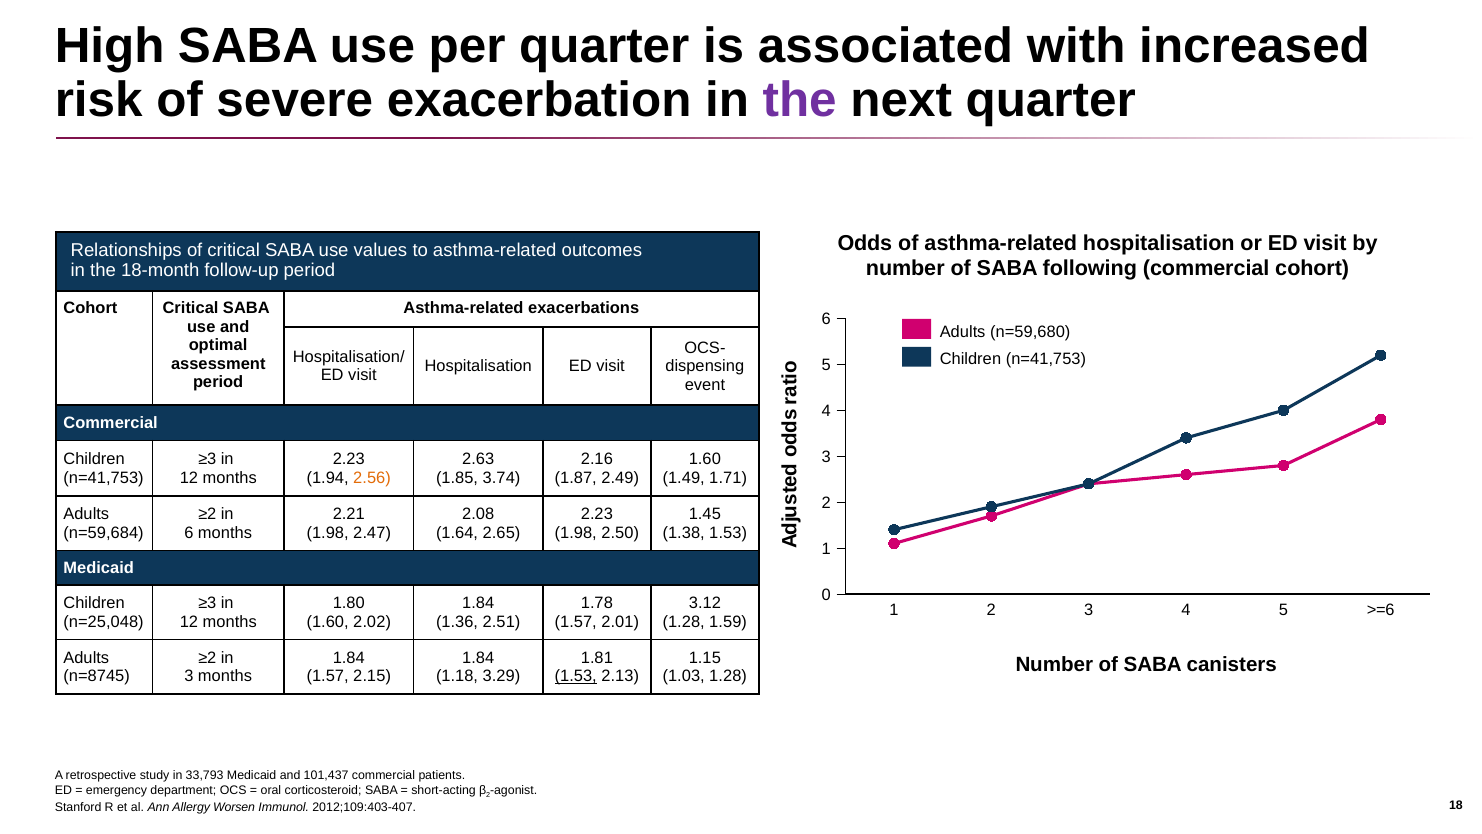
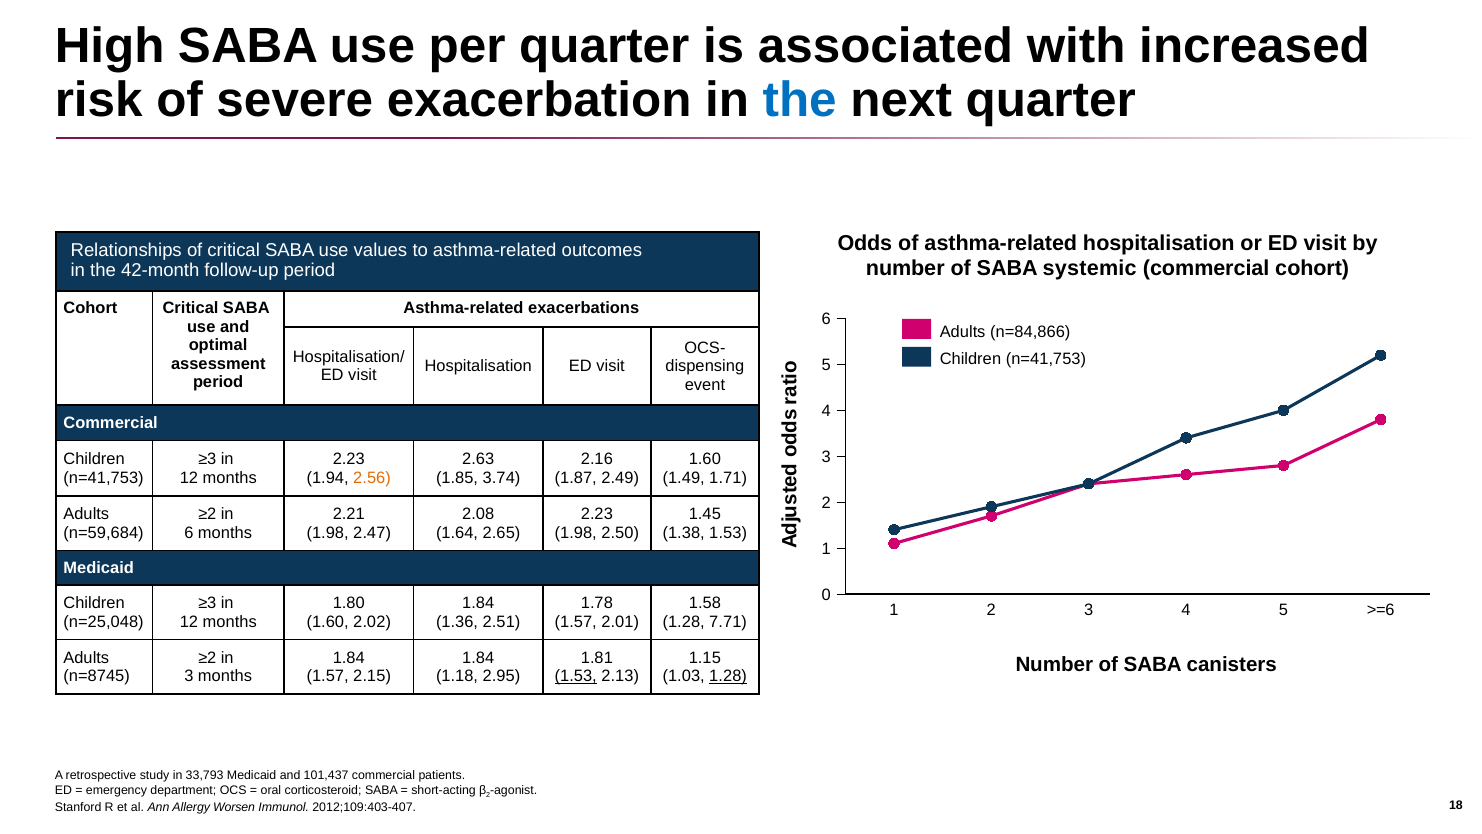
the at (800, 100) colour: purple -> blue
following: following -> systemic
18-month: 18-month -> 42-month
n=59,680: n=59,680 -> n=84,866
3.12: 3.12 -> 1.58
1.59: 1.59 -> 7.71
3.29: 3.29 -> 2.95
1.28 at (728, 676) underline: none -> present
